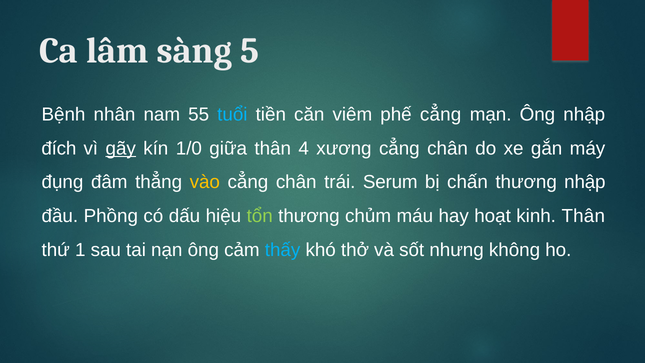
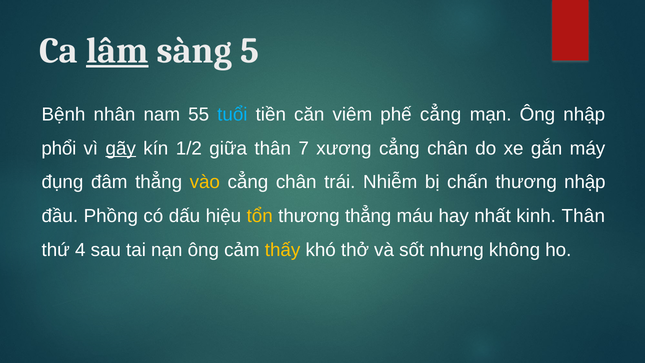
lâm underline: none -> present
đích: đích -> phổi
1/0: 1/0 -> 1/2
4: 4 -> 7
Serum: Serum -> Nhiễm
tổn colour: light green -> yellow
thương chủm: chủm -> thẳng
hoạt: hoạt -> nhất
1: 1 -> 4
thấy colour: light blue -> yellow
